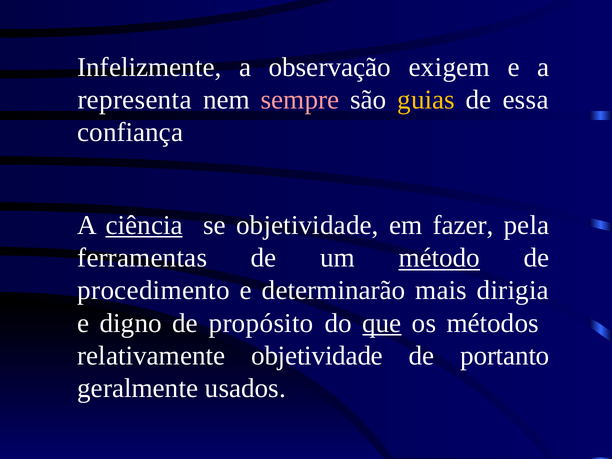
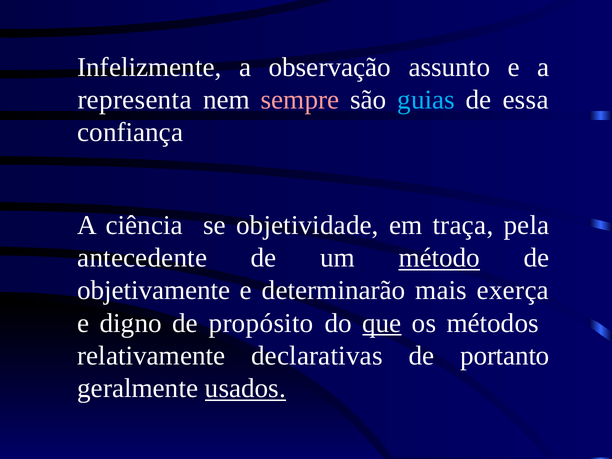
exigem: exigem -> assunto
guias colour: yellow -> light blue
ciência underline: present -> none
fazer: fazer -> traça
ferramentas: ferramentas -> antecedente
procedimento: procedimento -> objetivamente
dirigia: dirigia -> exerça
relativamente objetividade: objetividade -> declarativas
usados underline: none -> present
